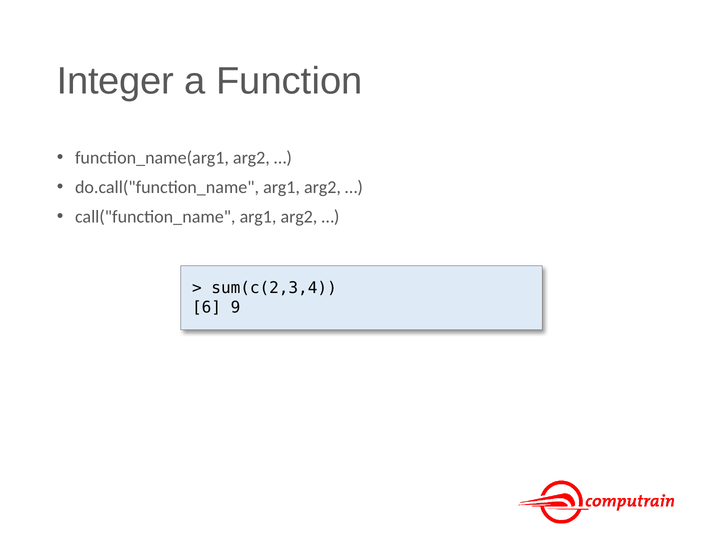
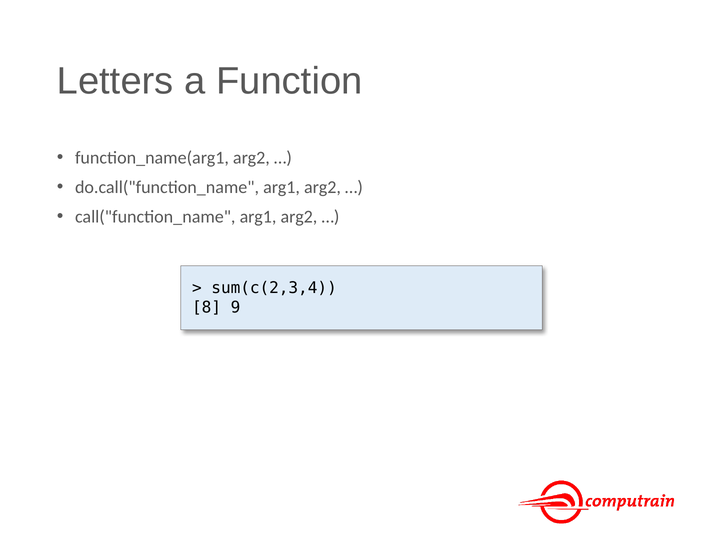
Integer: Integer -> Letters
6: 6 -> 8
